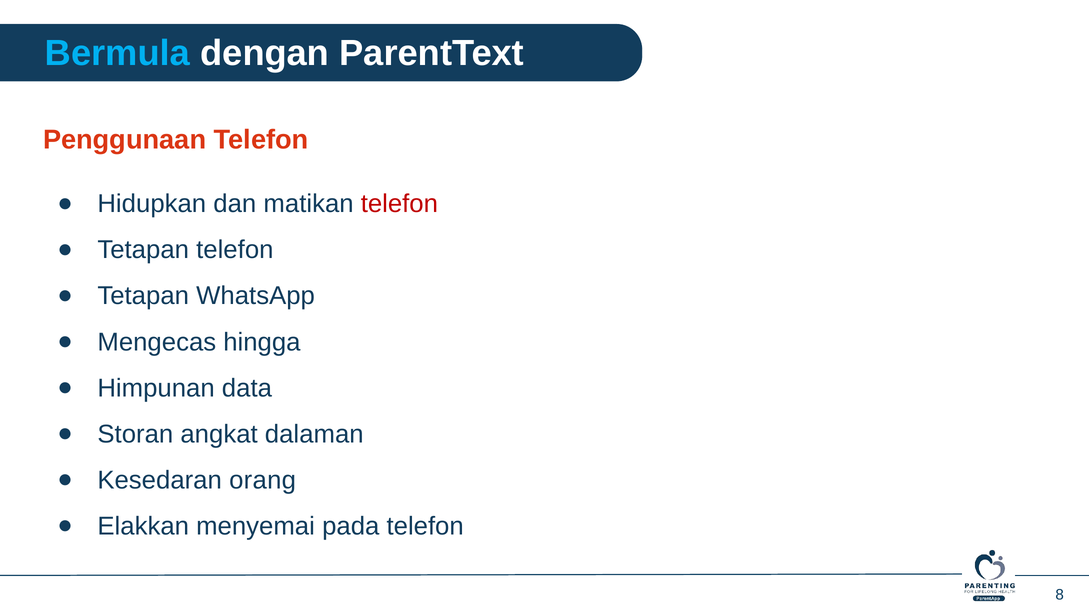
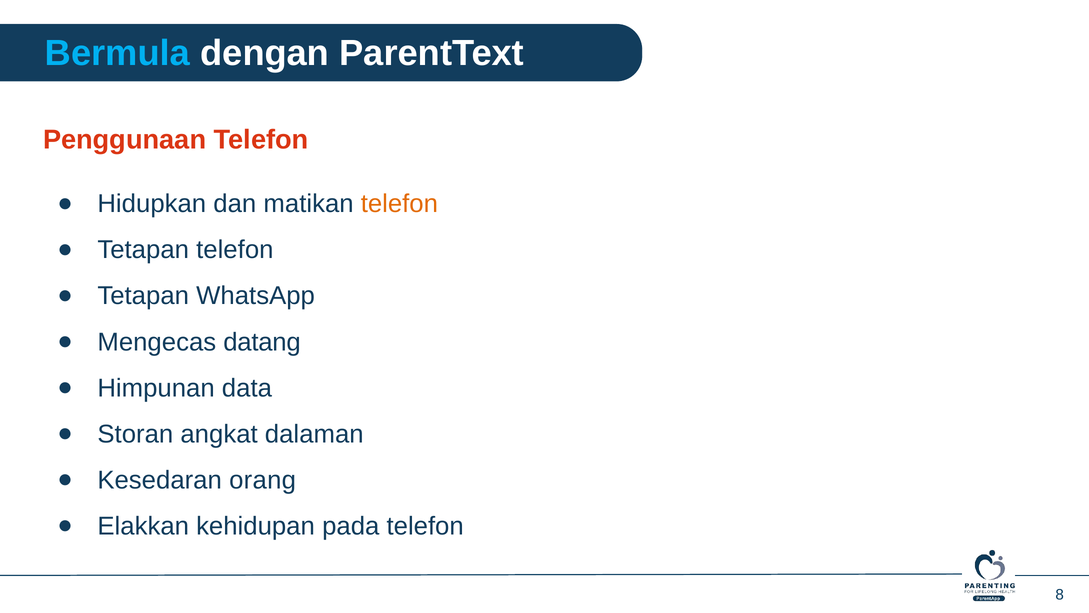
telefon at (399, 204) colour: red -> orange
hingga: hingga -> datang
menyemai: menyemai -> kehidupan
